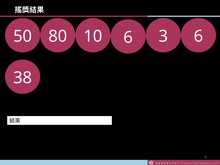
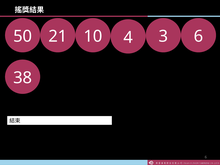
80: 80 -> 21
10 6: 6 -> 4
